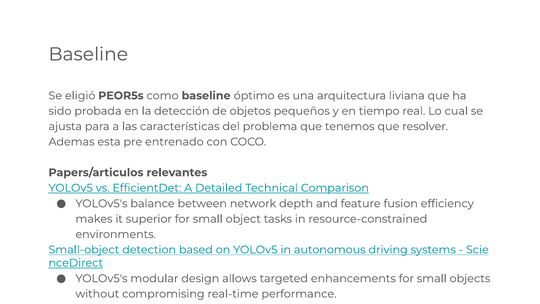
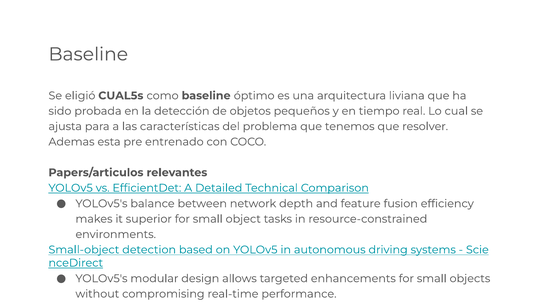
PEOR5s: PEOR5s -> CUAL5s
